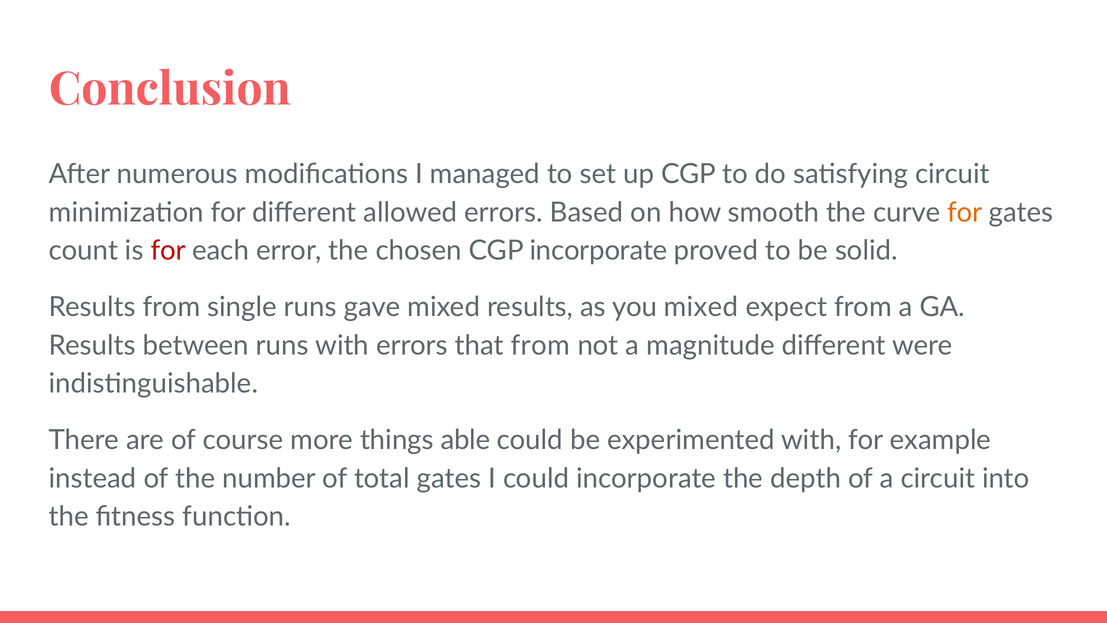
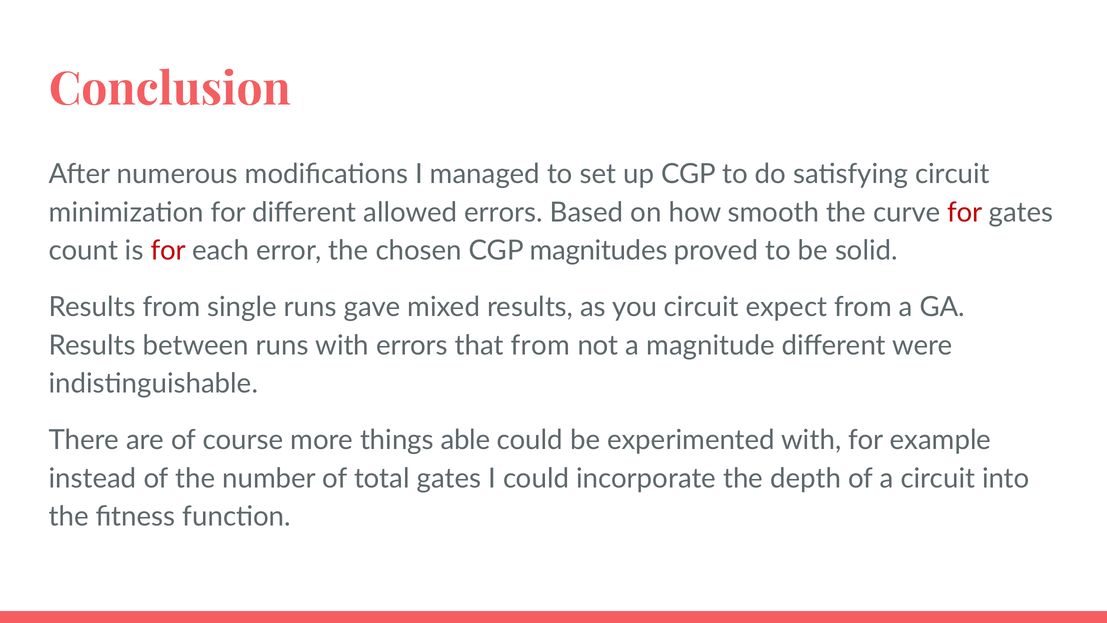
for at (965, 212) colour: orange -> red
CGP incorporate: incorporate -> magnitudes
you mixed: mixed -> circuit
